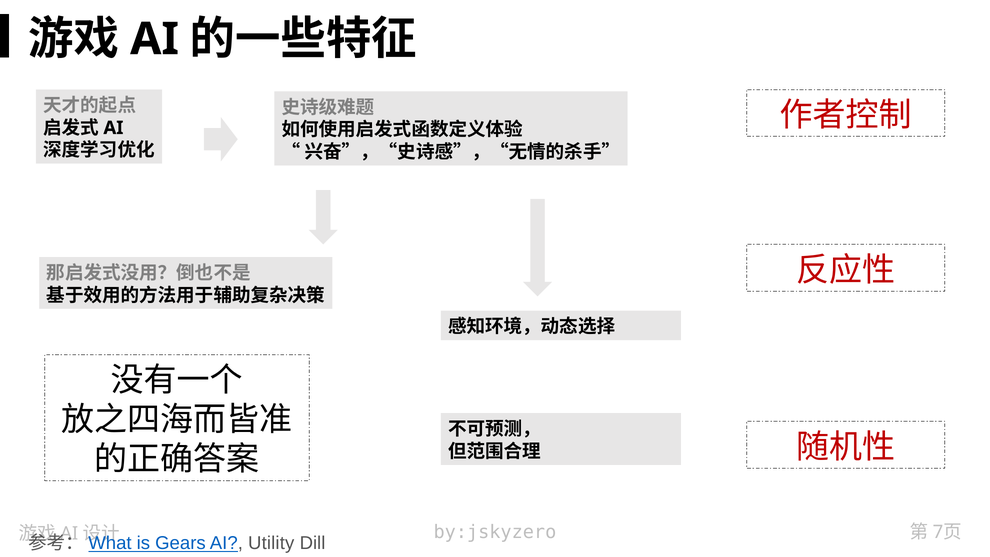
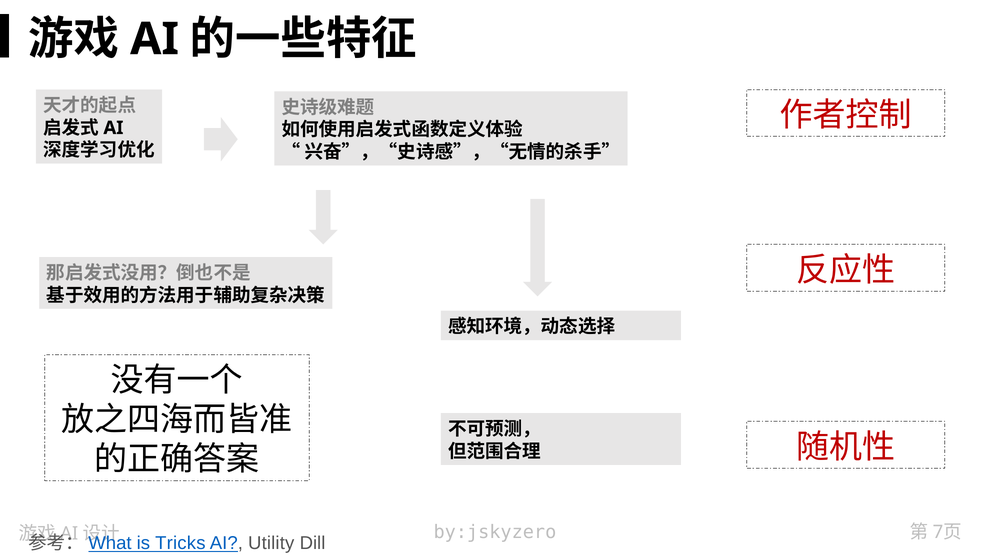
Gears: Gears -> Tricks
